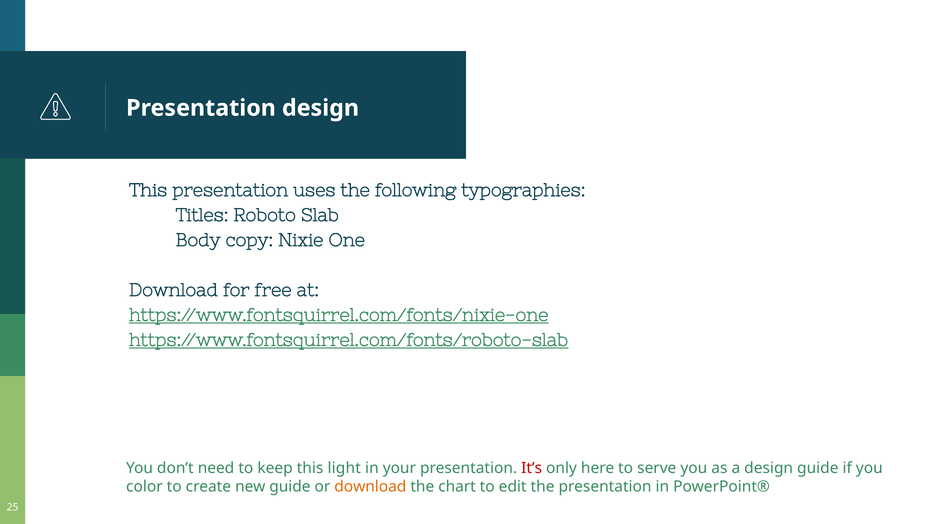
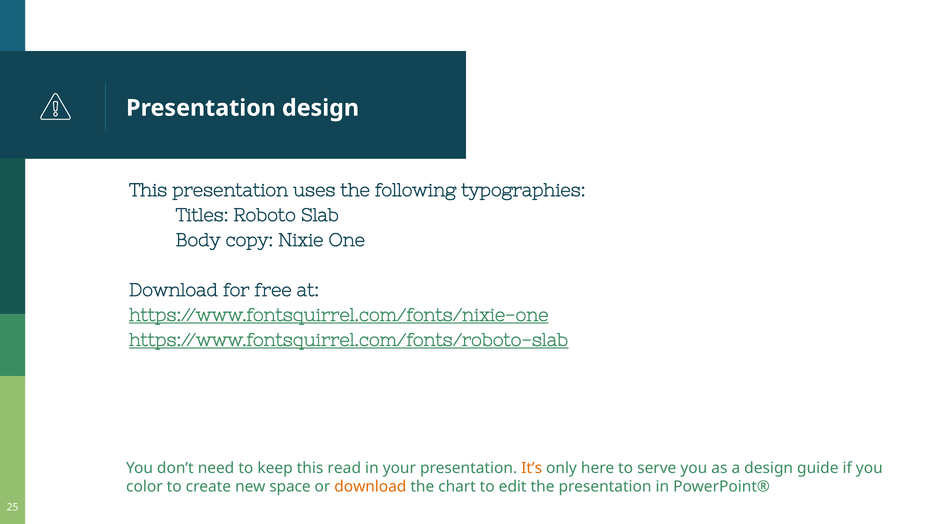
light: light -> read
It’s colour: red -> orange
new guide: guide -> space
